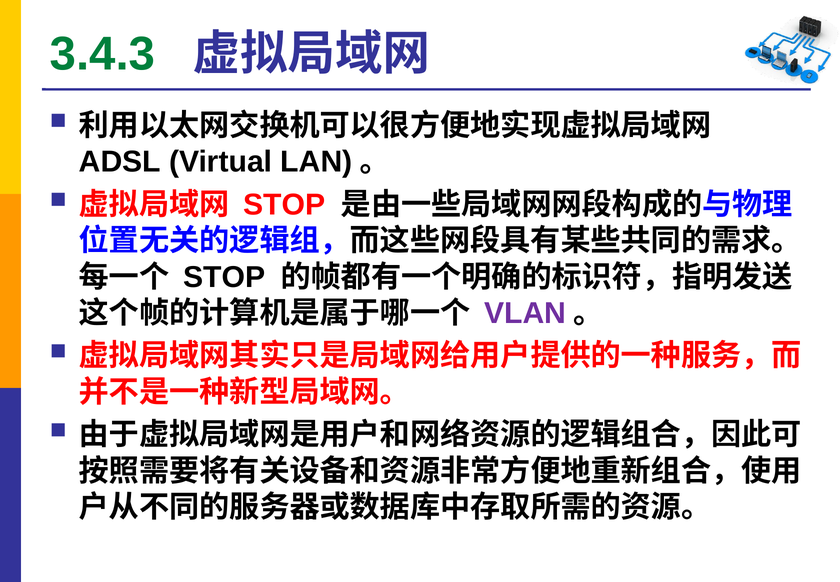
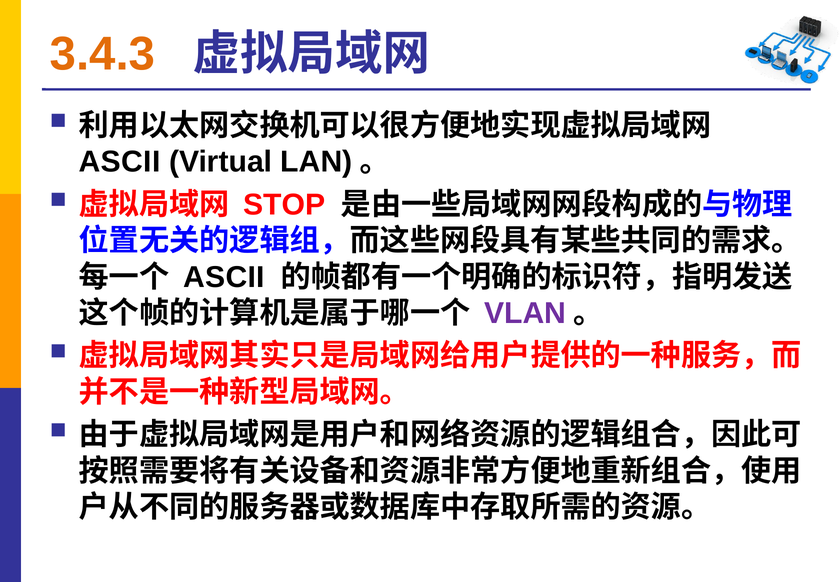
3.4.3 colour: green -> orange
ADSL at (120, 162): ADSL -> ASCII
STOP at (224, 277): STOP -> ASCII
